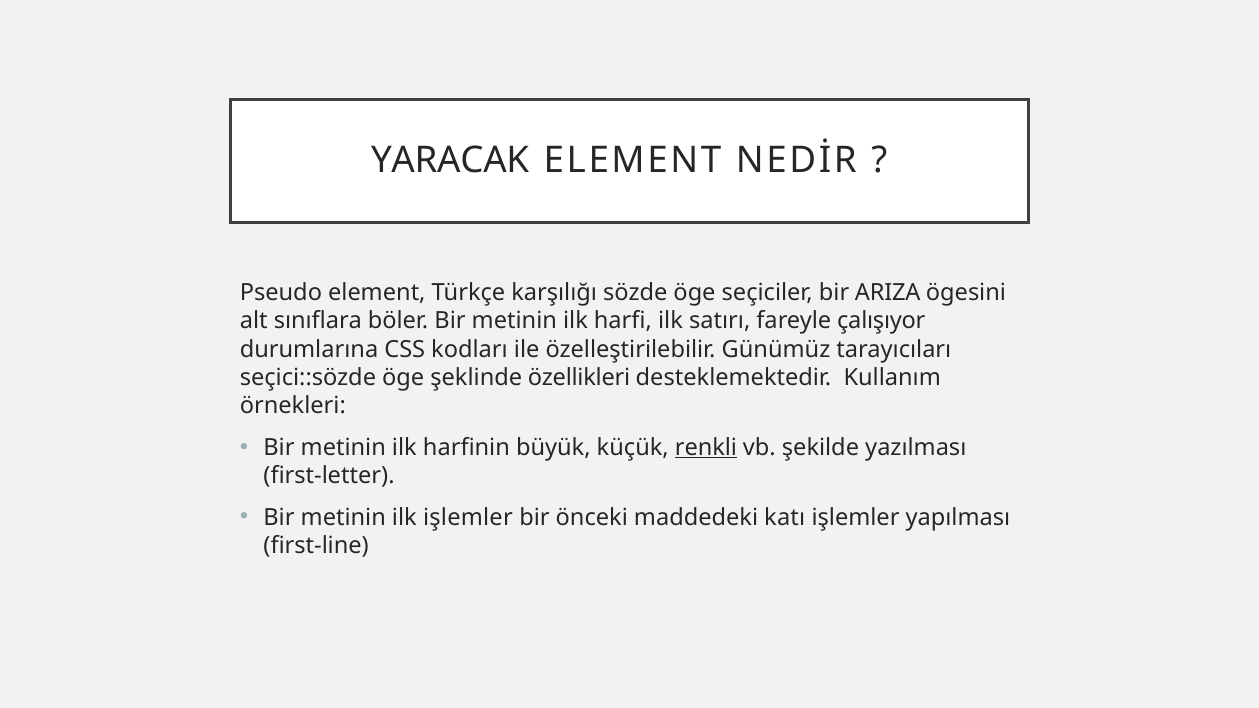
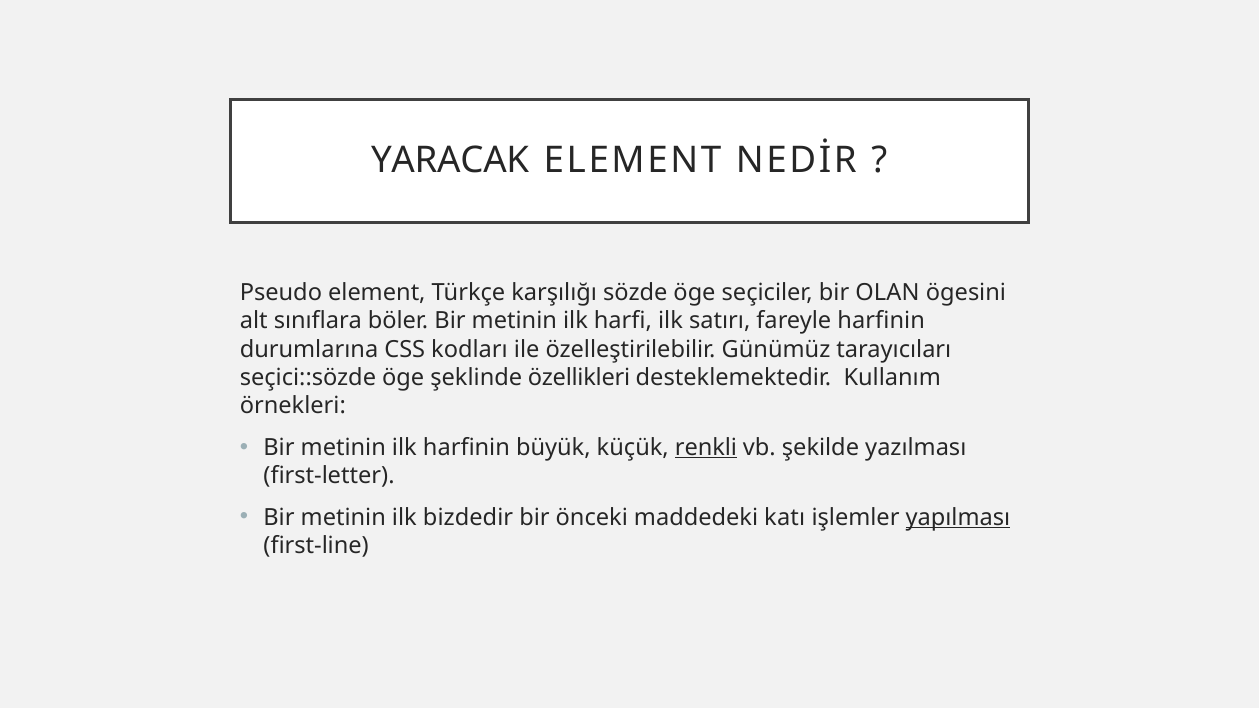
ARIZA: ARIZA -> OLAN
fareyle çalışıyor: çalışıyor -> harfinin
ilk işlemler: işlemler -> bizdedir
yapılması underline: none -> present
